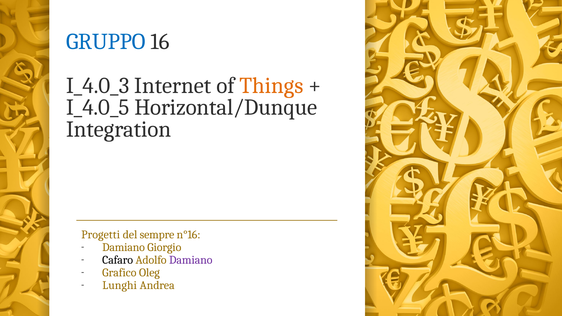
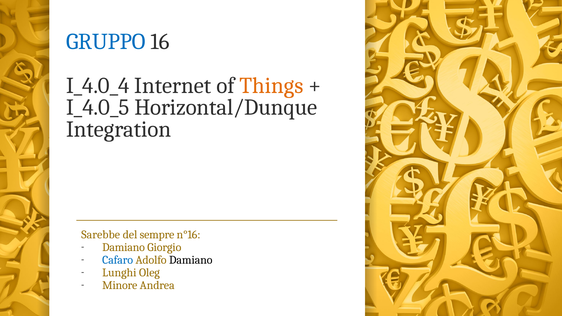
I_4.0_3: I_4.0_3 -> I_4.0_4
Progetti: Progetti -> Sarebbe
Cafaro colour: black -> blue
Damiano at (191, 260) colour: purple -> black
Grafico: Grafico -> Lunghi
Lunghi: Lunghi -> Minore
